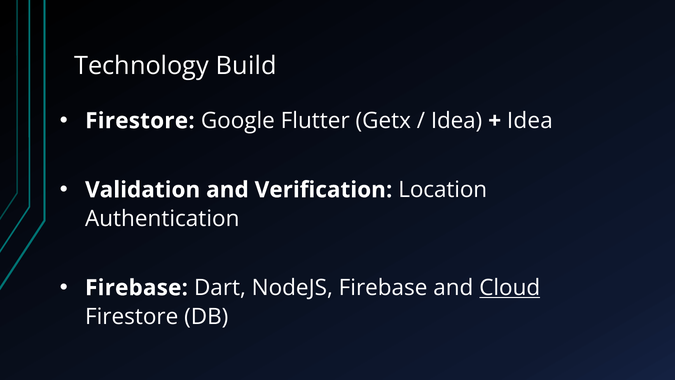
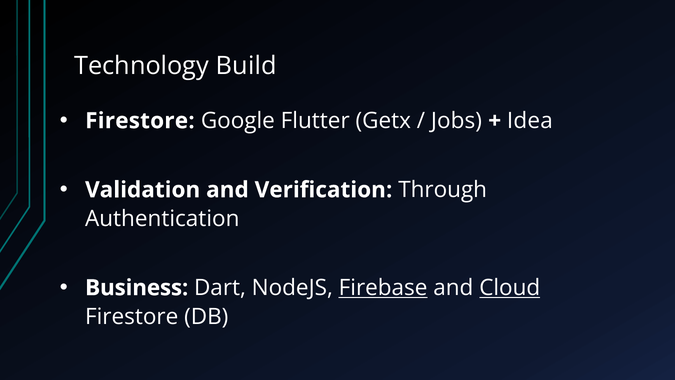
Idea at (457, 121): Idea -> Jobs
Location: Location -> Through
Firebase at (137, 288): Firebase -> Business
Firebase at (383, 288) underline: none -> present
